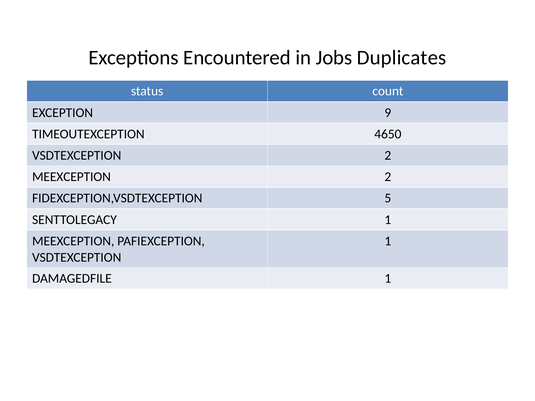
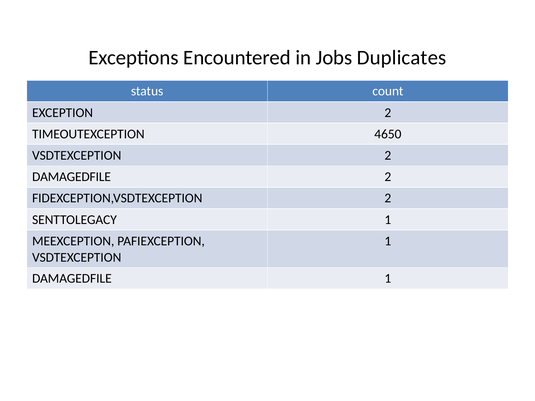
EXCEPTION 9: 9 -> 2
MEEXCEPTION at (71, 177): MEEXCEPTION -> DAMAGEDFILE
FIDEXCEPTION,VSDTEXCEPTION 5: 5 -> 2
